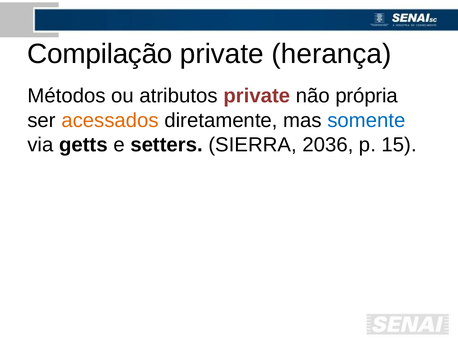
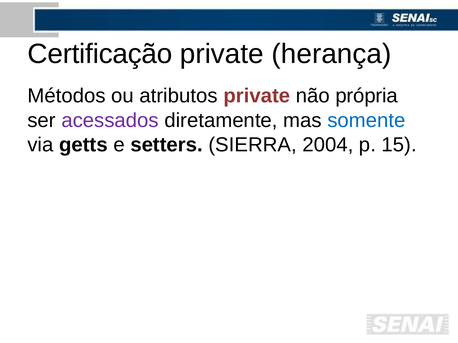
Compilação: Compilação -> Certificação
acessados colour: orange -> purple
2036: 2036 -> 2004
